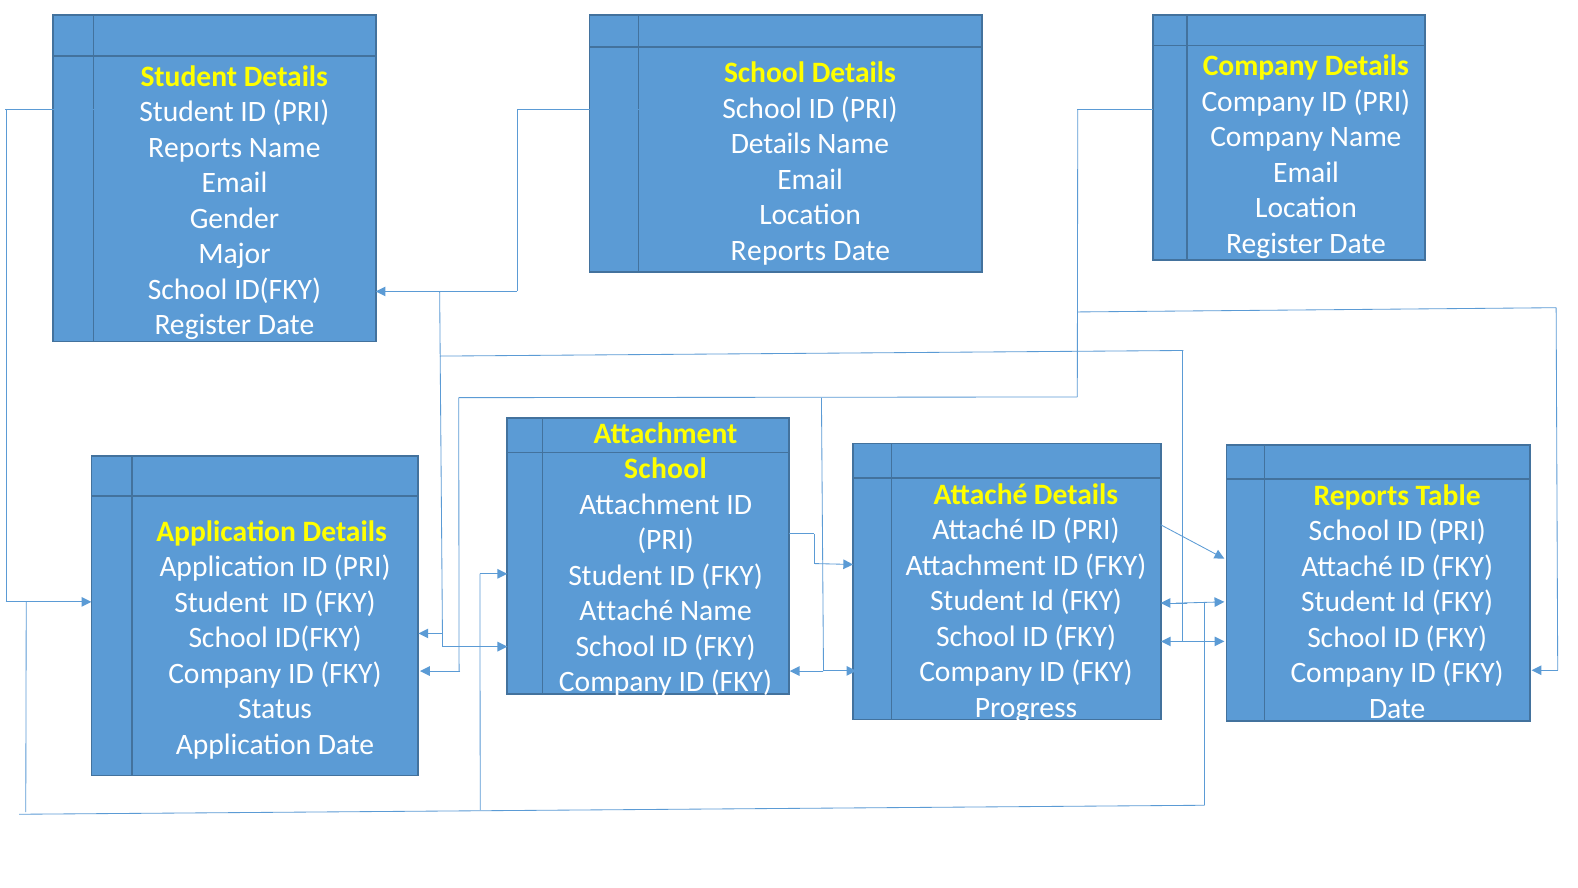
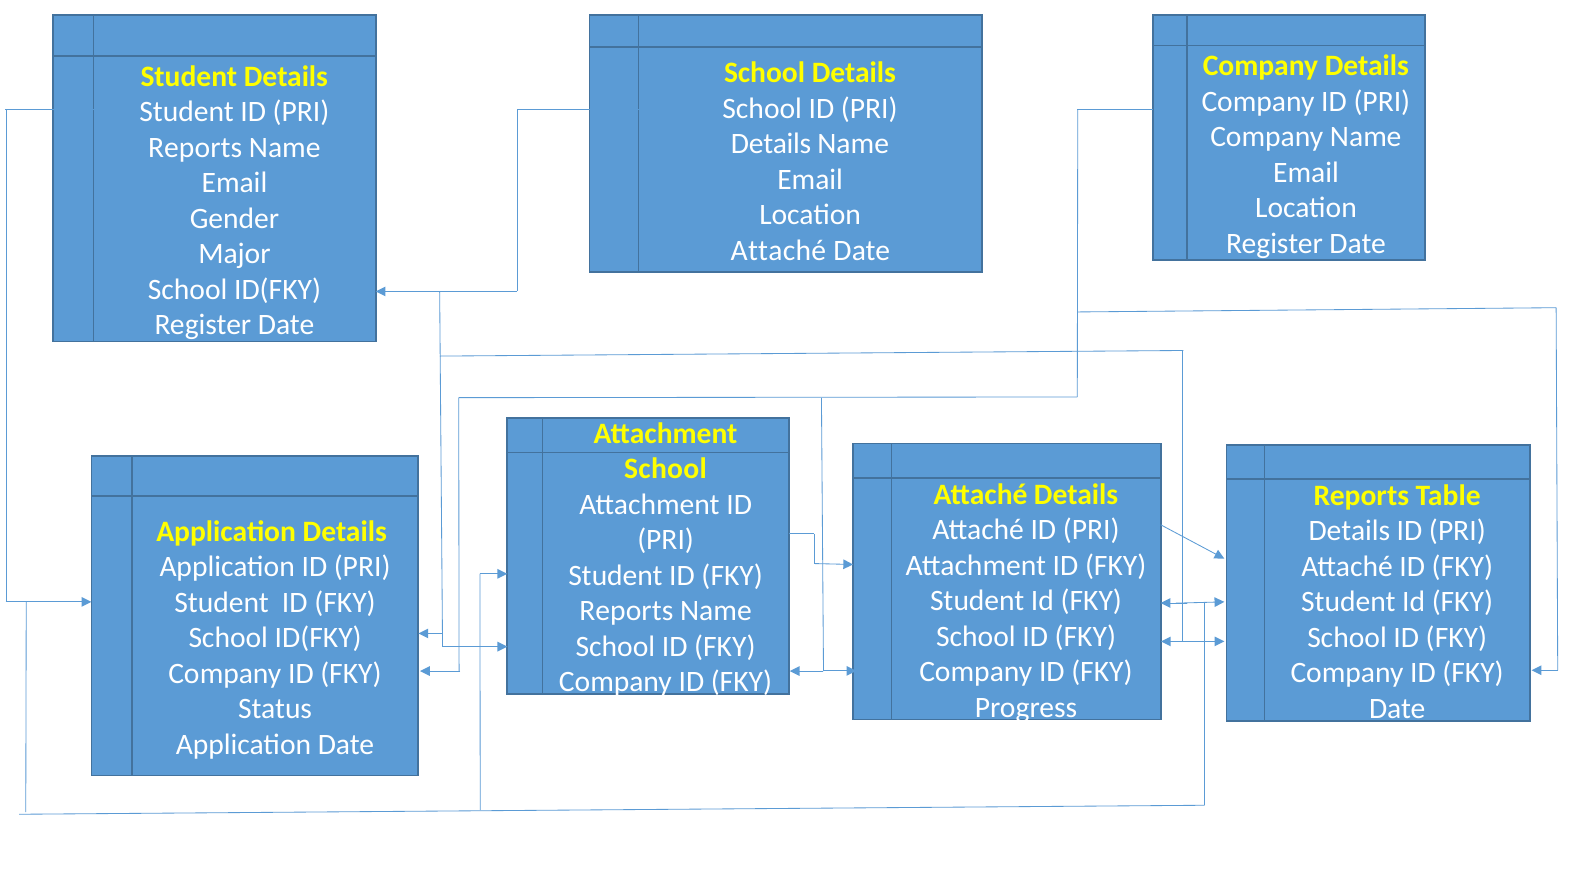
Reports at (778, 250): Reports -> Attaché
School at (1349, 531): School -> Details
Attaché at (626, 611): Attaché -> Reports
